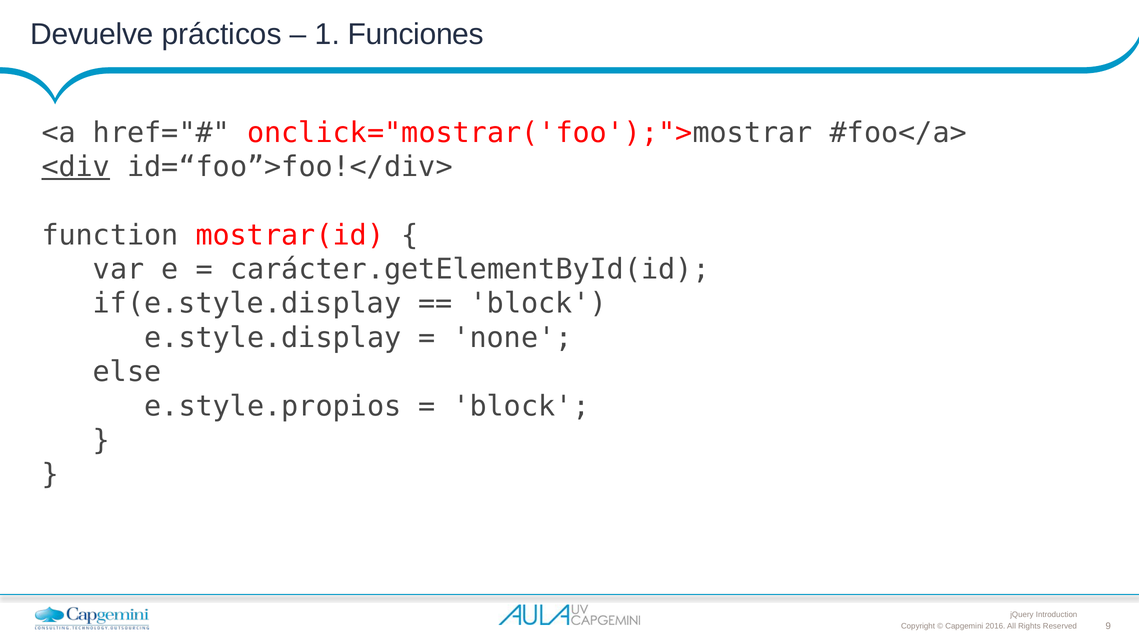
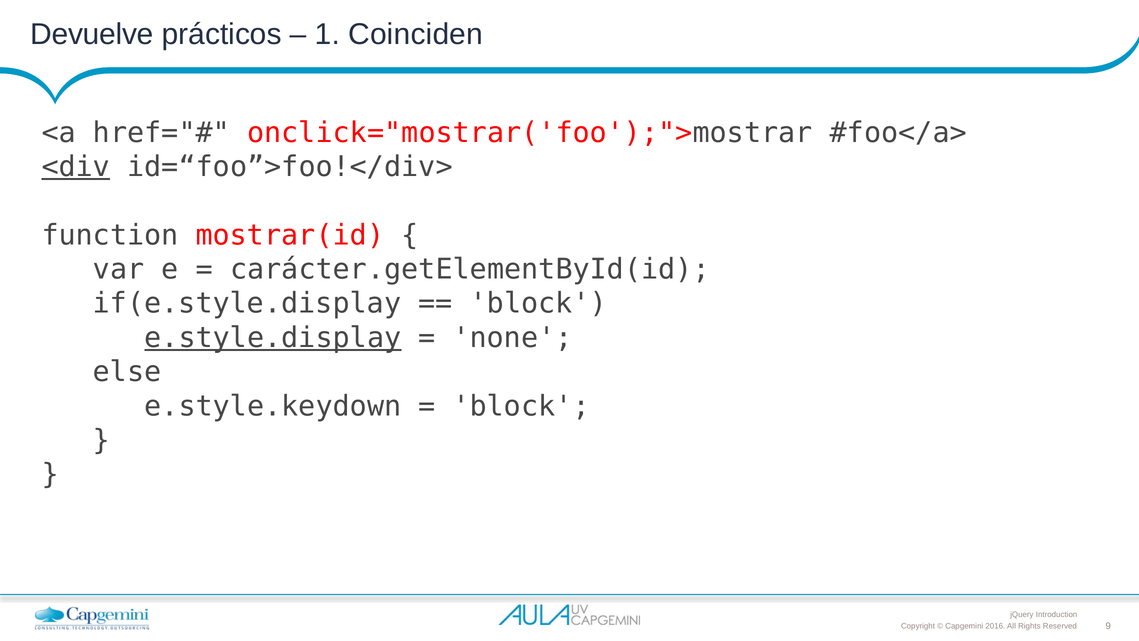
Funciones: Funciones -> Coinciden
e.style.display underline: none -> present
e.style.propios: e.style.propios -> e.style.keydown
